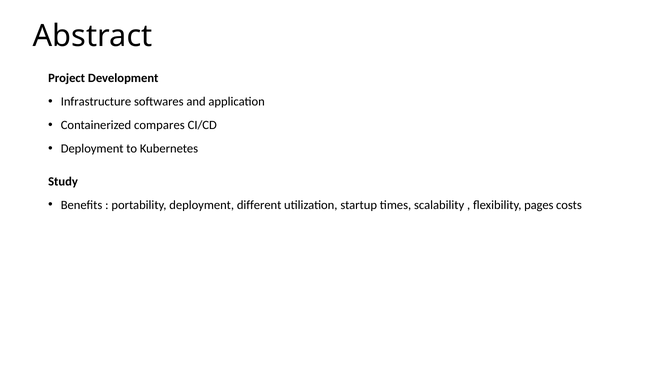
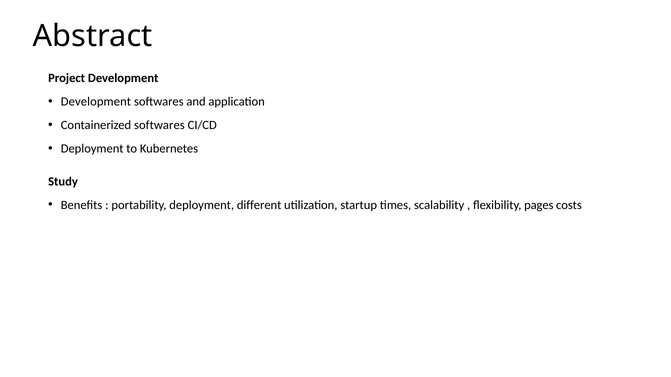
Infrastructure at (96, 102): Infrastructure -> Development
Containerized compares: compares -> softwares
